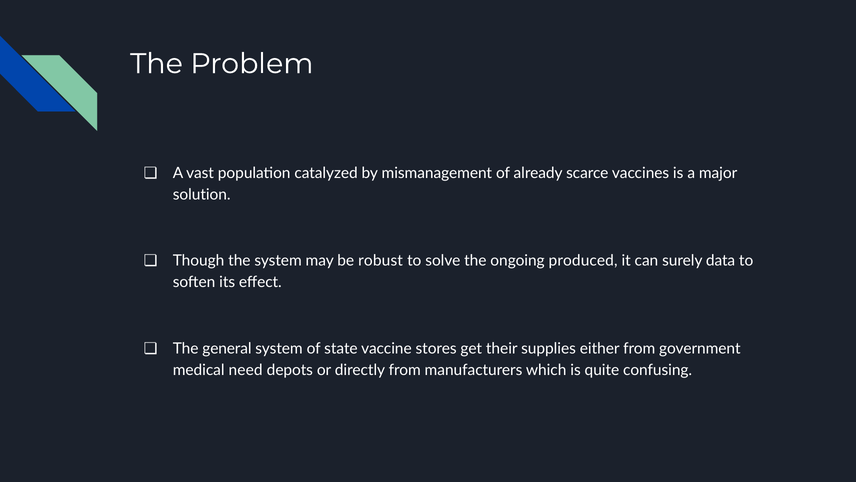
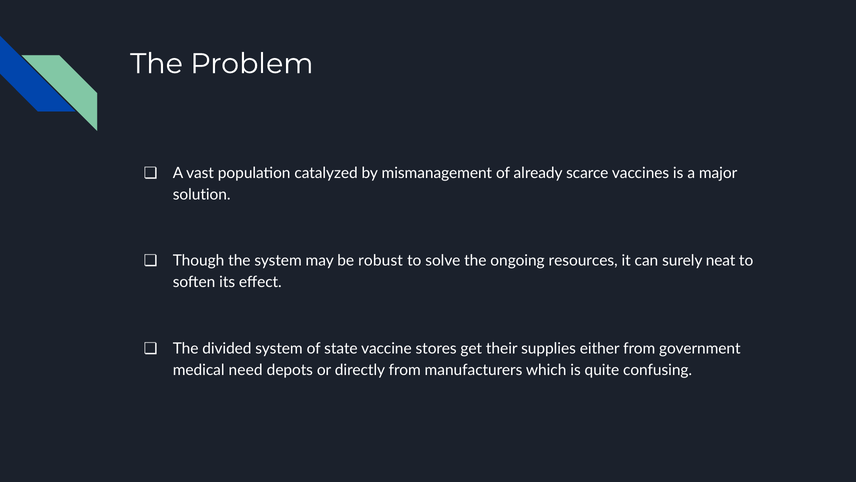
produced: produced -> resources
data: data -> neat
general: general -> divided
